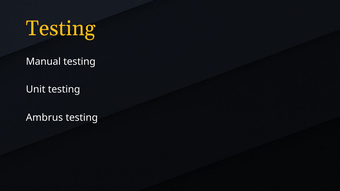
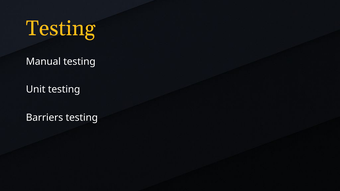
Ambrus: Ambrus -> Barriers
